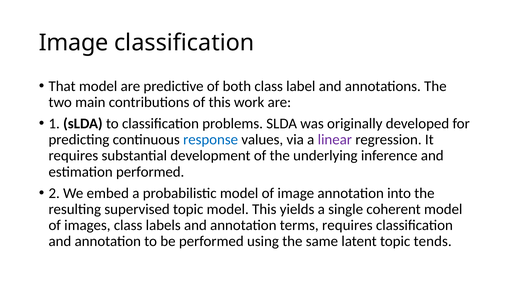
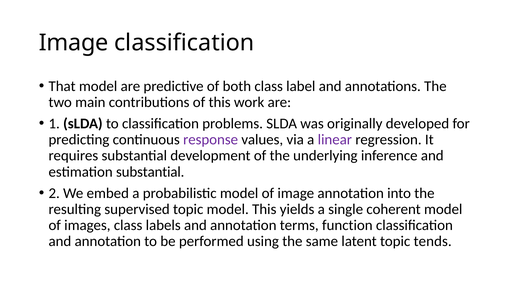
response colour: blue -> purple
estimation performed: performed -> substantial
terms requires: requires -> function
